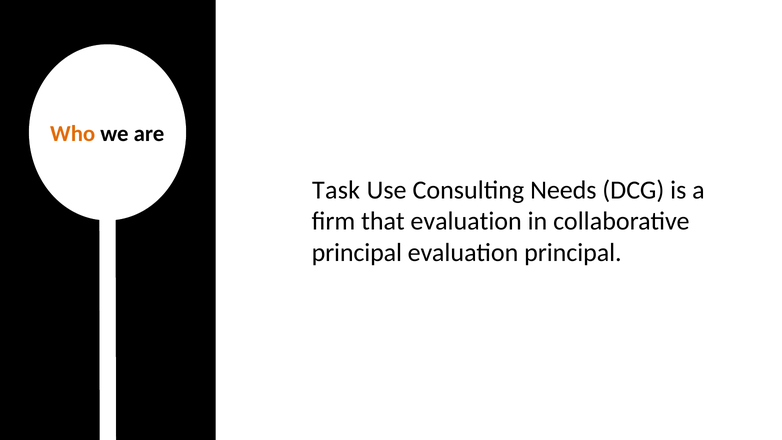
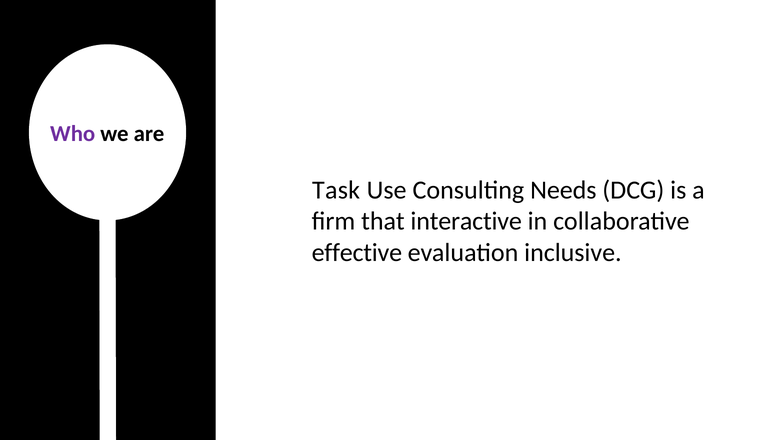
Who colour: orange -> purple
that evaluation: evaluation -> interactive
principal at (357, 253): principal -> effective
evaluation principal: principal -> inclusive
